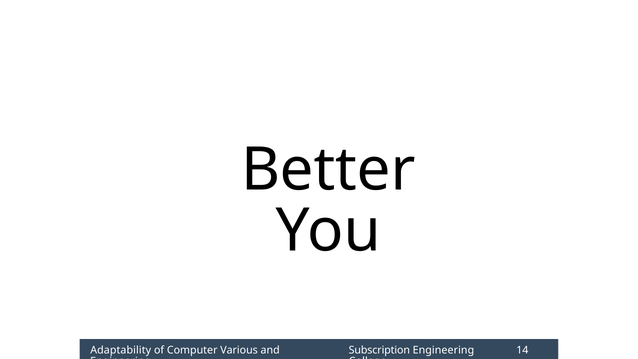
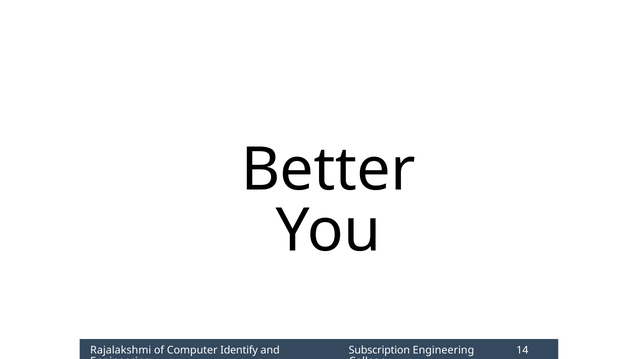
Adaptability: Adaptability -> Rajalakshmi
Various: Various -> Identify
